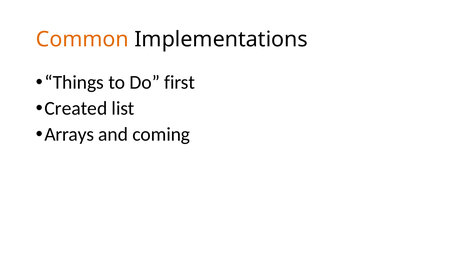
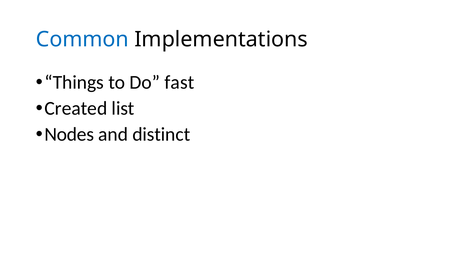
Common colour: orange -> blue
first: first -> fast
Arrays: Arrays -> Nodes
coming: coming -> distinct
